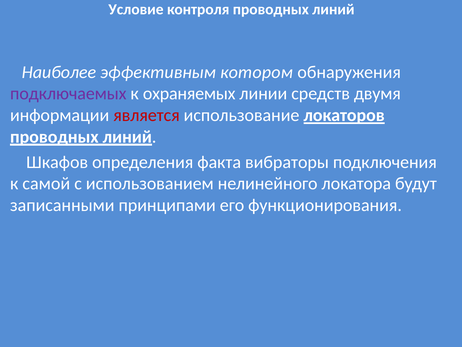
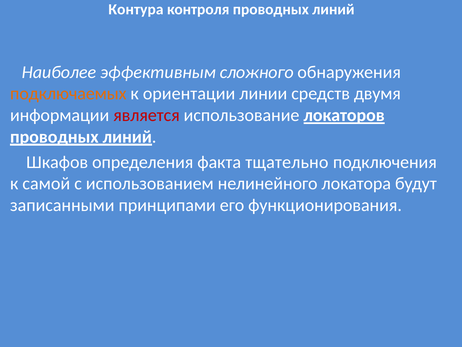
Условие: Условие -> Контура
котором: котором -> сложного
подключаемых colour: purple -> orange
охраняемых: охраняемых -> ориентации
вибраторы: вибраторы -> тщательно
